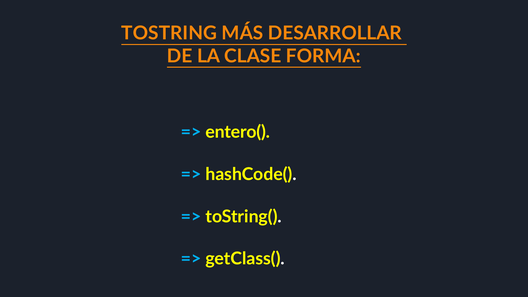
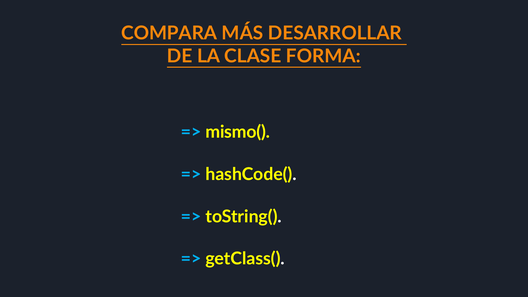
TOSTRING: TOSTRING -> COMPARA
entero(: entero( -> mismo(
